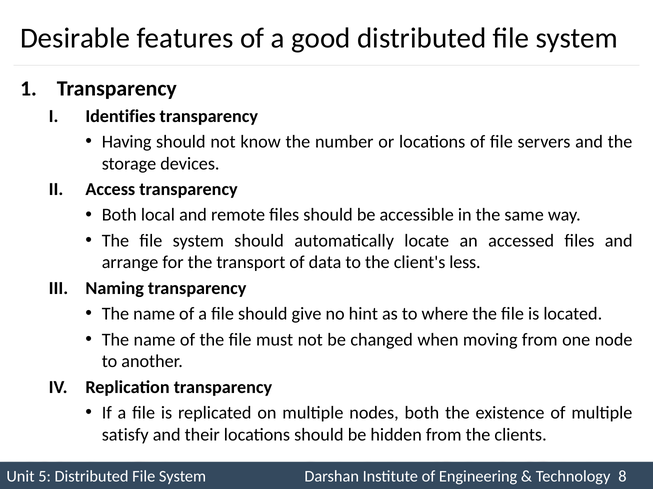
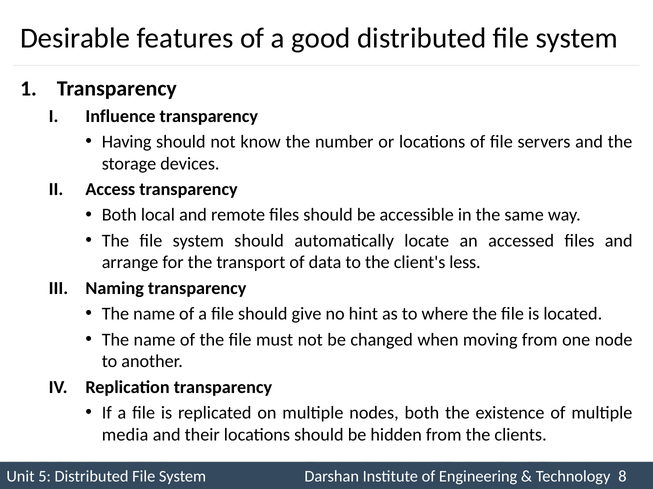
Identifies: Identifies -> Influence
satisfy: satisfy -> media
